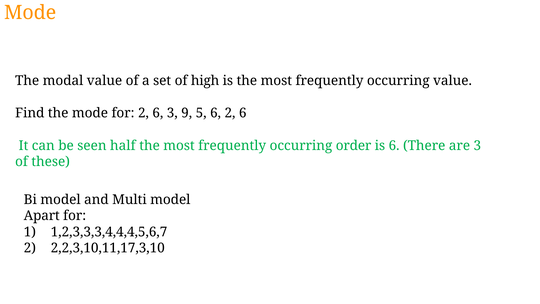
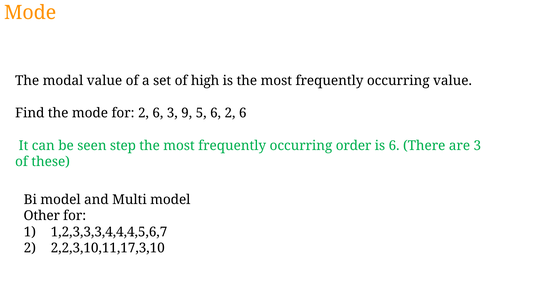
half: half -> step
Apart: Apart -> Other
